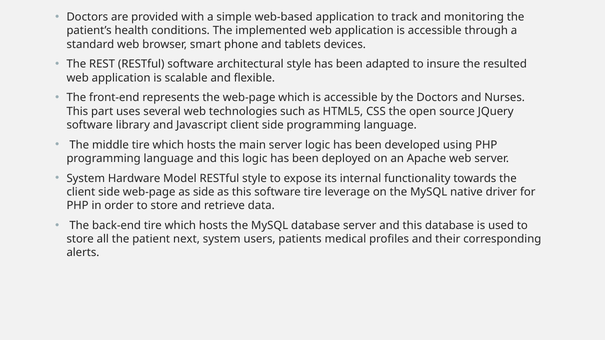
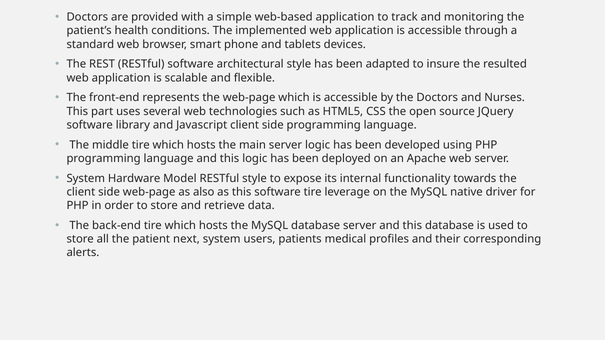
as side: side -> also
